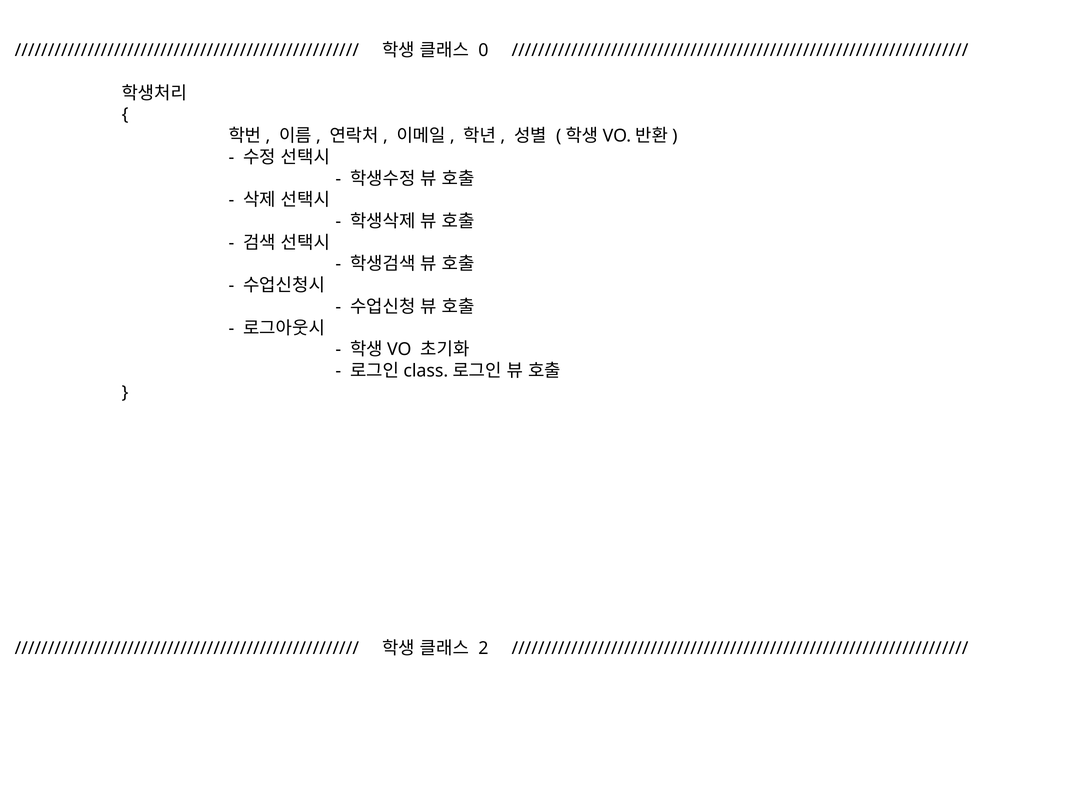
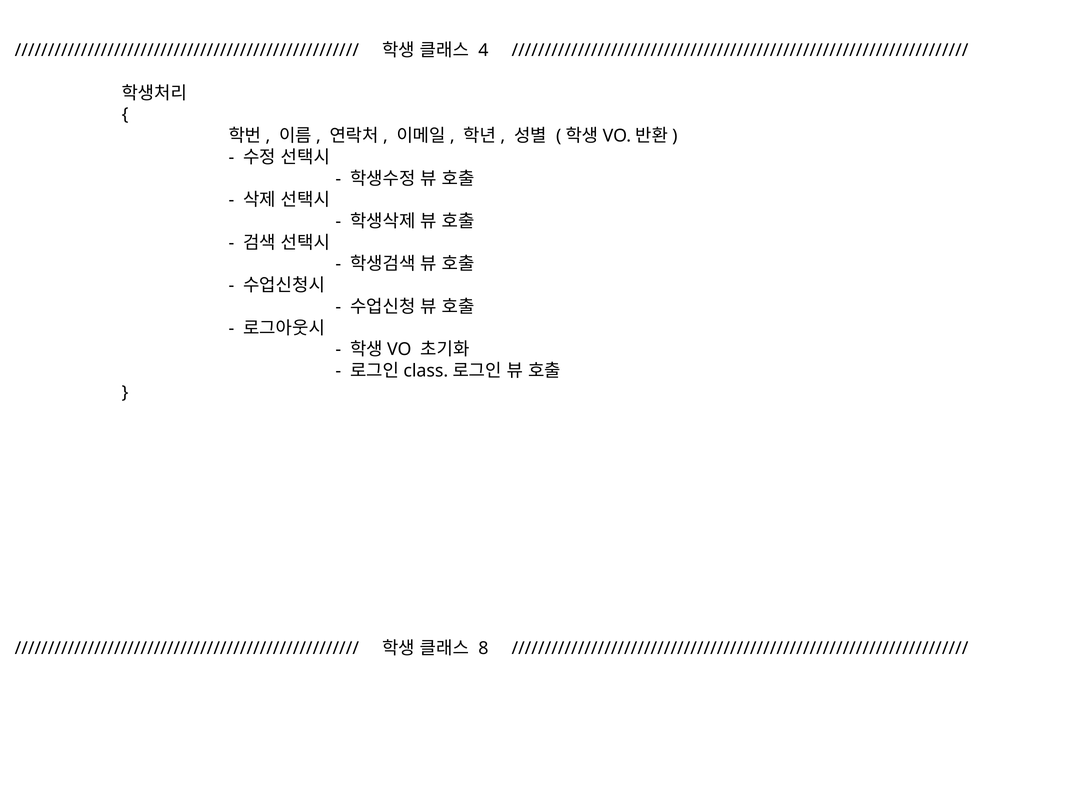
0: 0 -> 4
2: 2 -> 8
